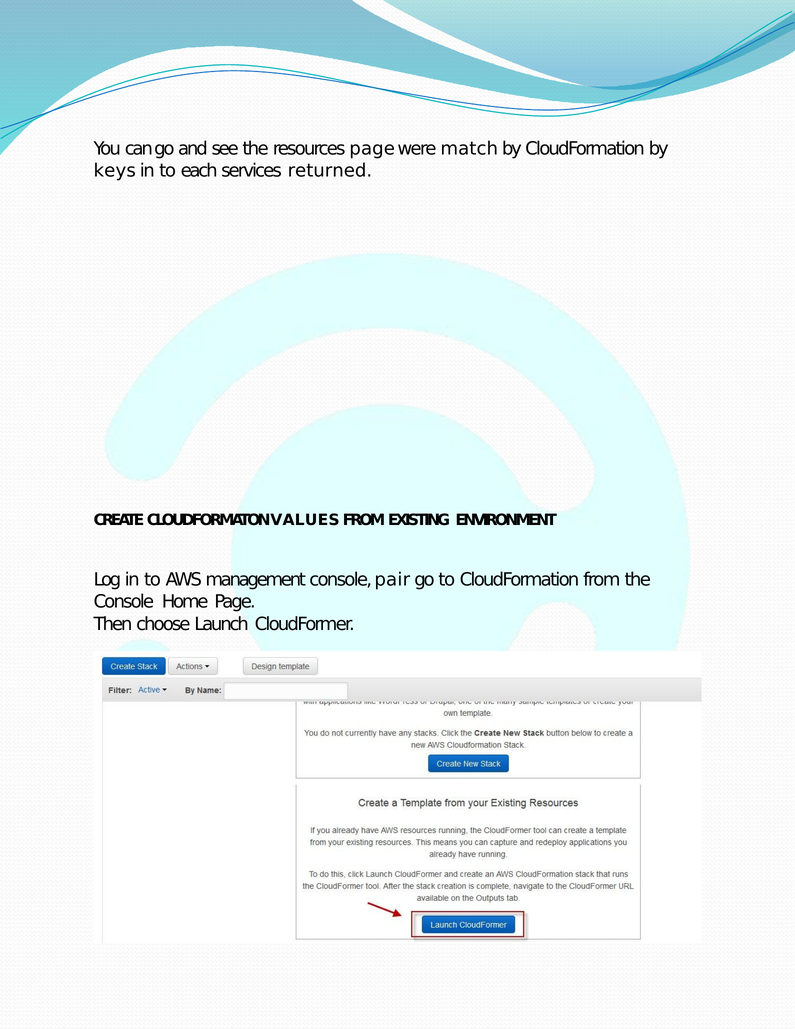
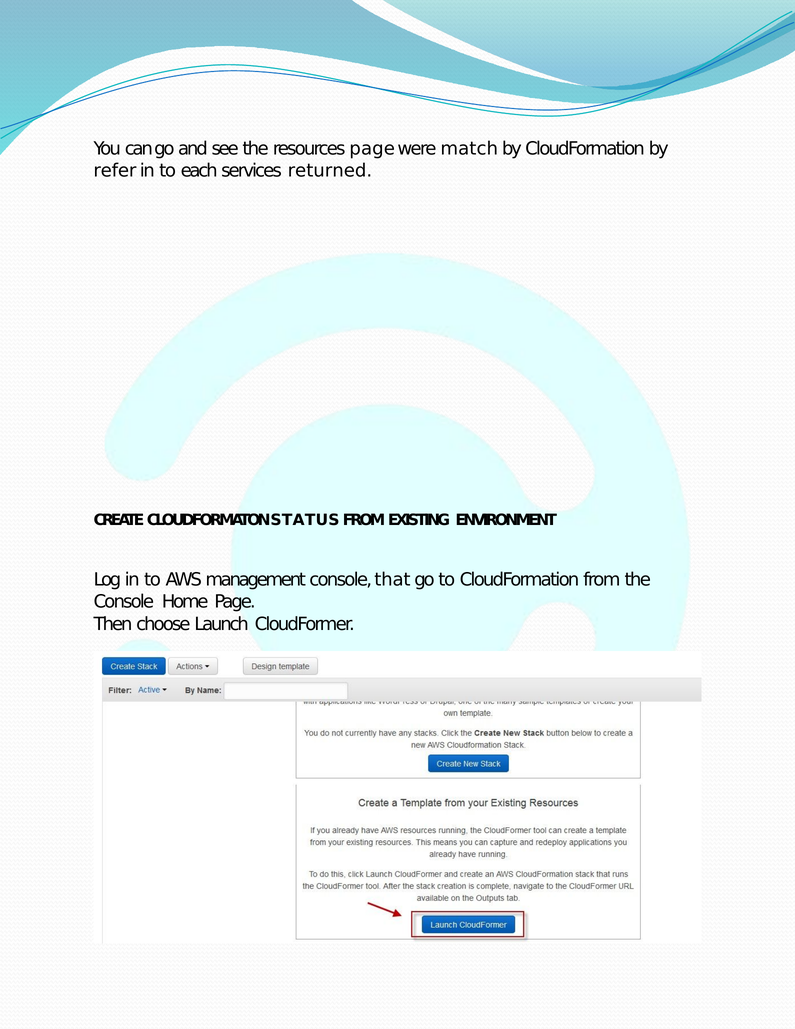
keys: keys -> refer
VALUES: VALUES -> STATUS
pair: pair -> that
